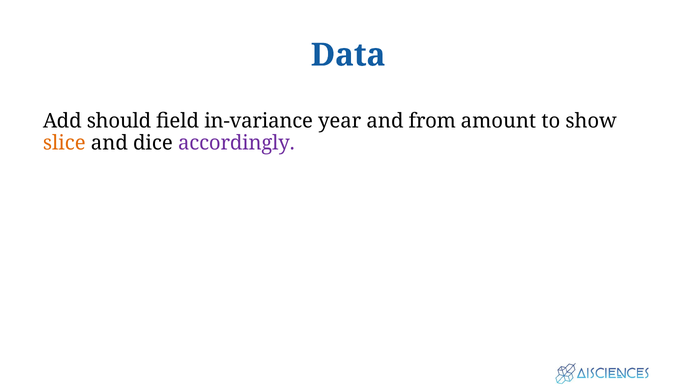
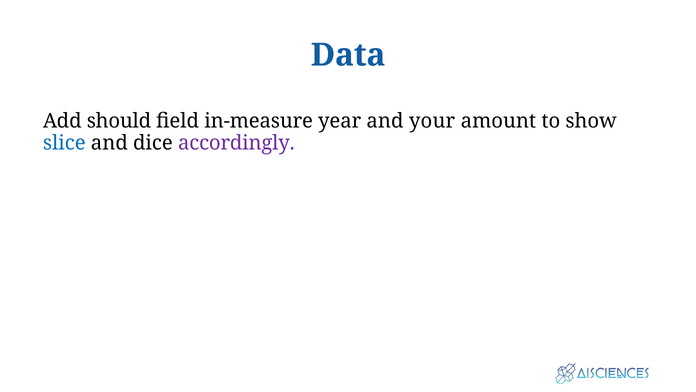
in-variance: in-variance -> in-measure
from: from -> your
slice colour: orange -> blue
